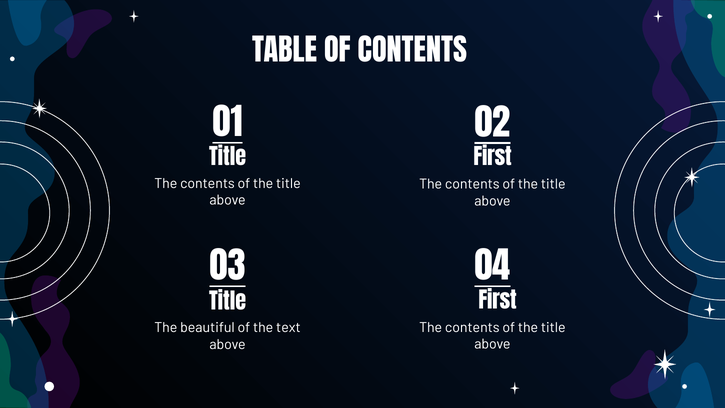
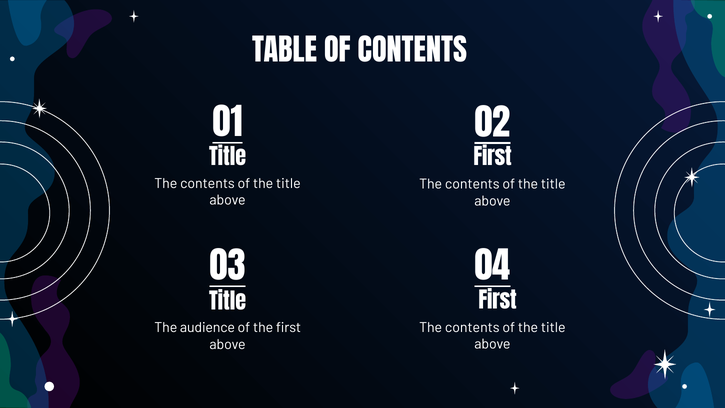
beautiful: beautiful -> audience
the text: text -> first
